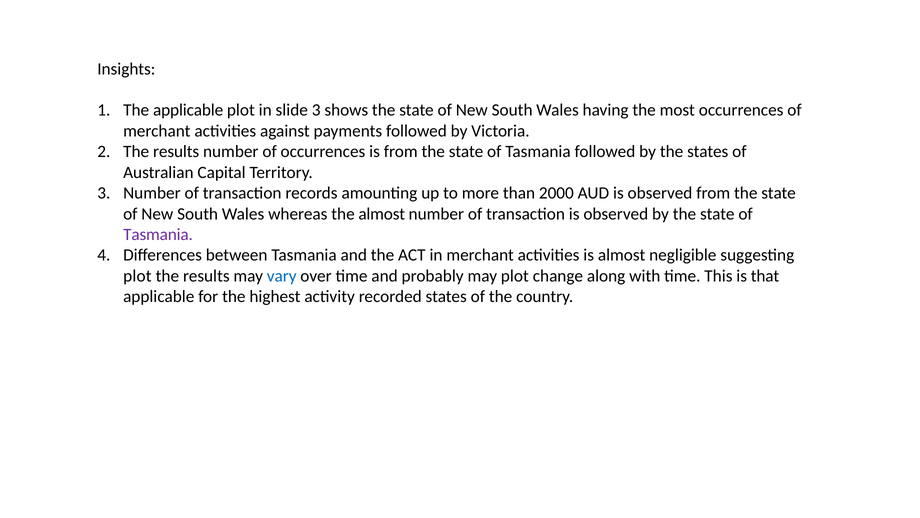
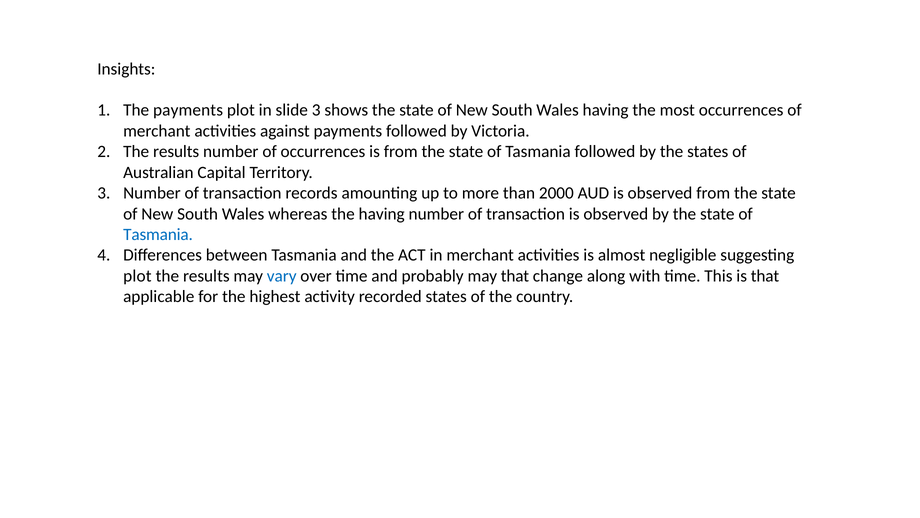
The applicable: applicable -> payments
the almost: almost -> having
Tasmania at (158, 234) colour: purple -> blue
may plot: plot -> that
